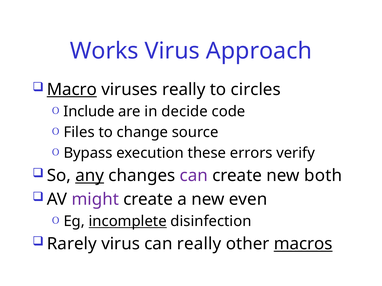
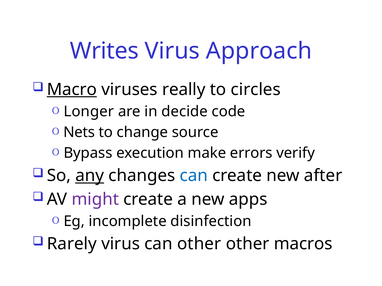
Works: Works -> Writes
Include: Include -> Longer
Files: Files -> Nets
these: these -> make
can at (194, 176) colour: purple -> blue
both: both -> after
even: even -> apps
incomplete underline: present -> none
can really: really -> other
macros underline: present -> none
